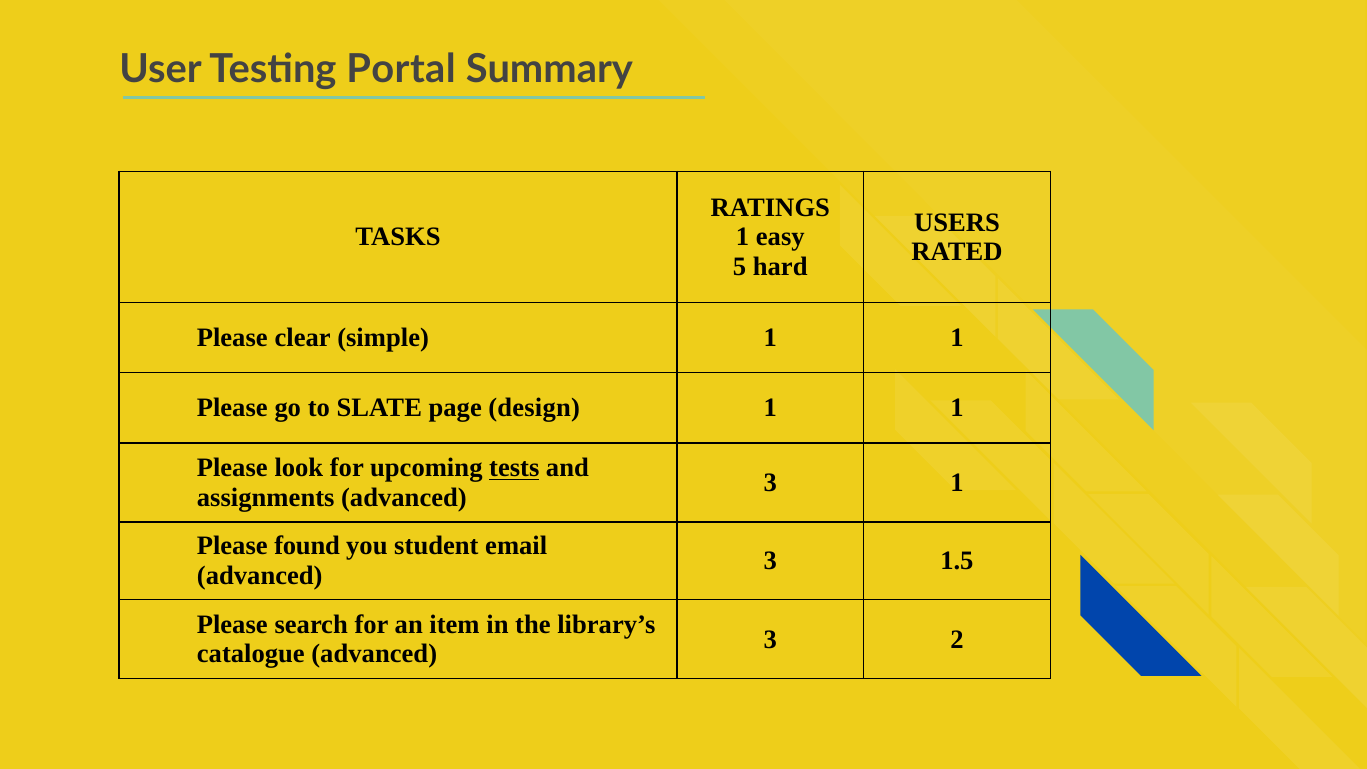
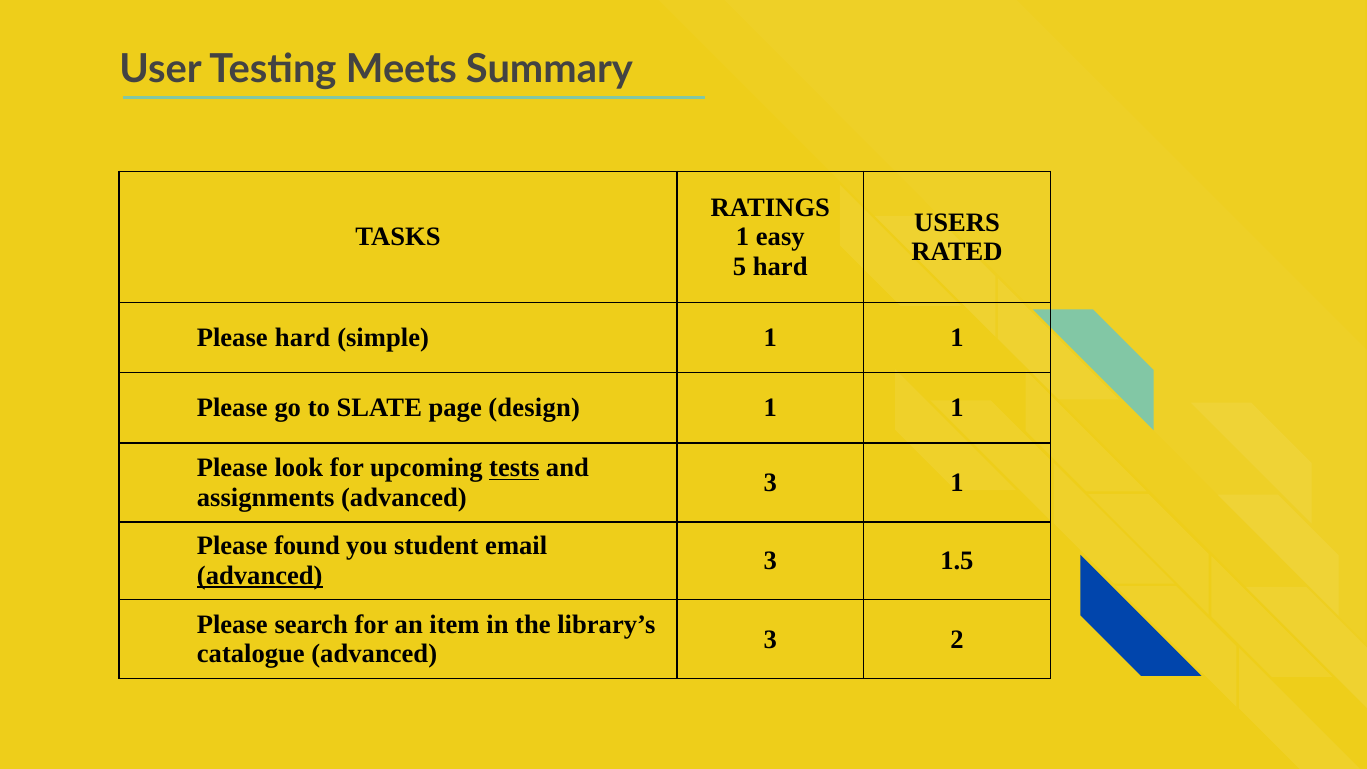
Portal: Portal -> Meets
Please clear: clear -> hard
advanced at (260, 576) underline: none -> present
